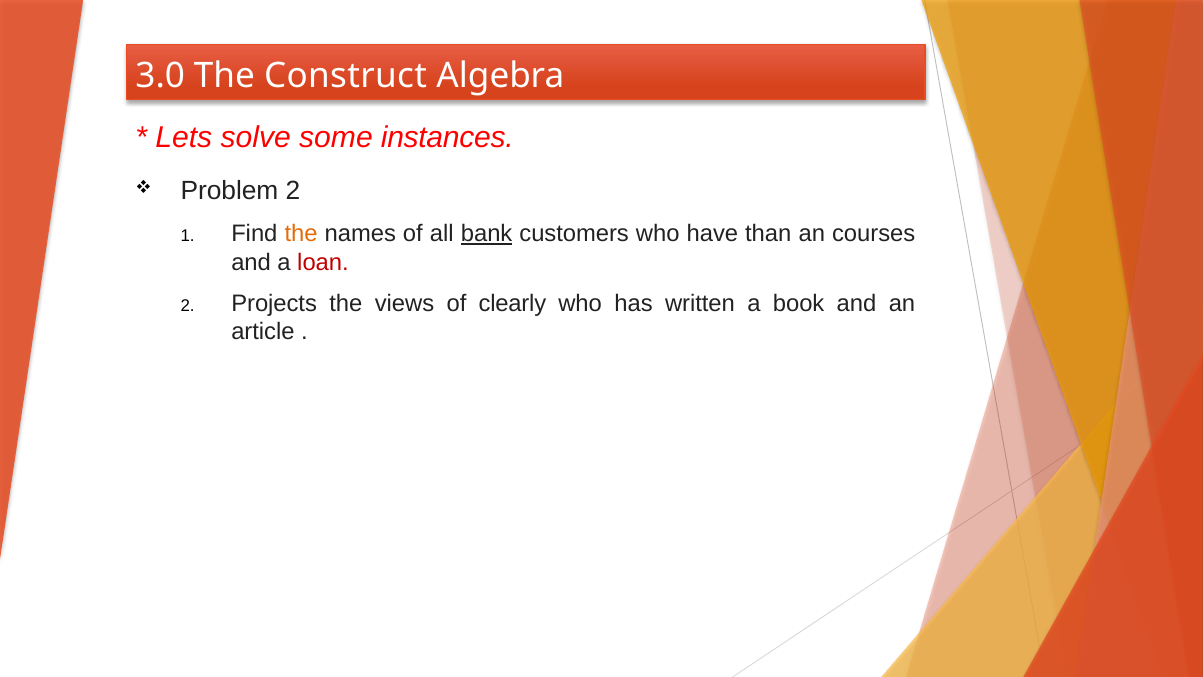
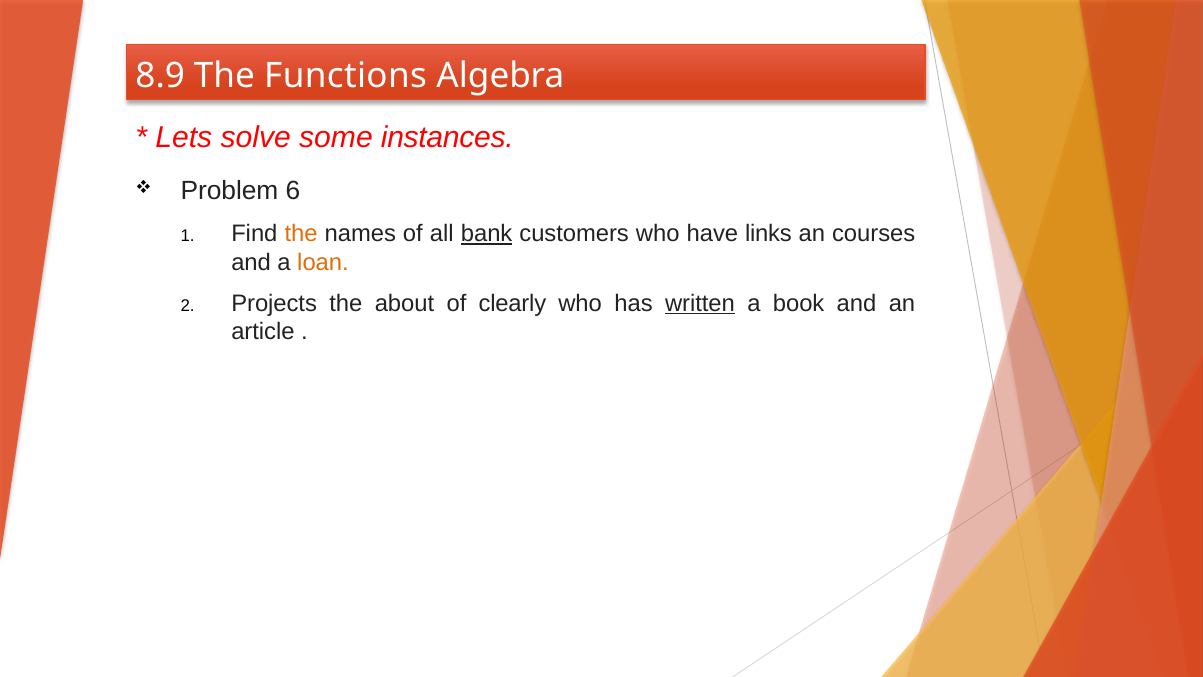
3.0: 3.0 -> 8.9
Construct: Construct -> Functions
Problem 2: 2 -> 6
than: than -> links
loan colour: red -> orange
views: views -> about
written underline: none -> present
